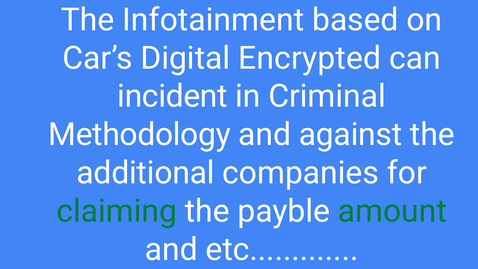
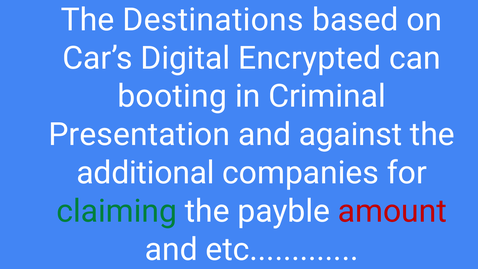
Infotainment: Infotainment -> Destinations
incident: incident -> booting
Methodology: Methodology -> Presentation
amount colour: green -> red
